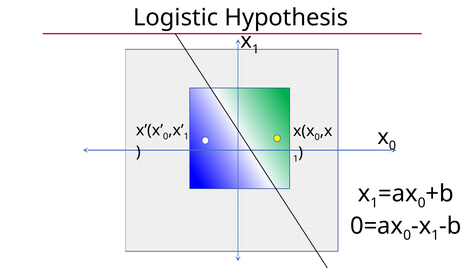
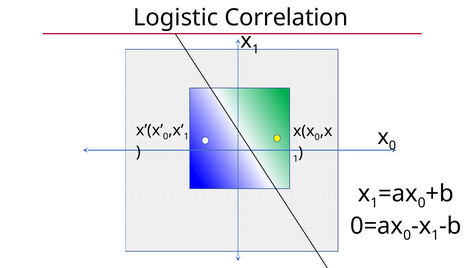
Hypothesis: Hypothesis -> Correlation
